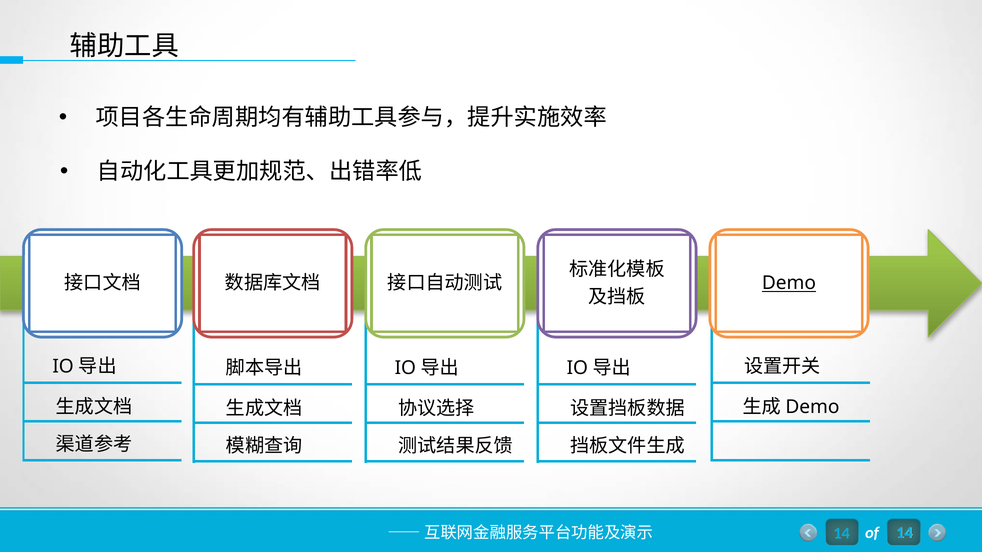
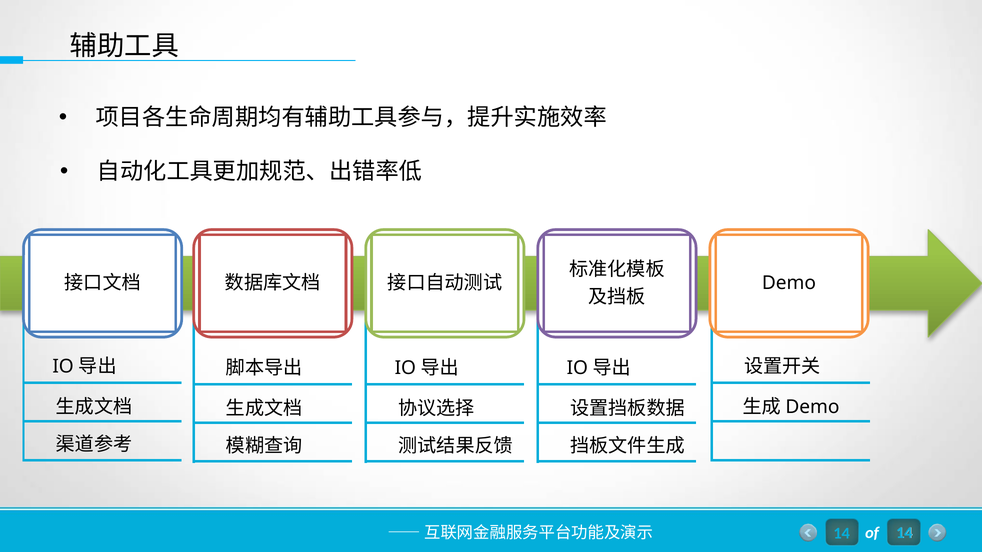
Demo underline: present -> none
